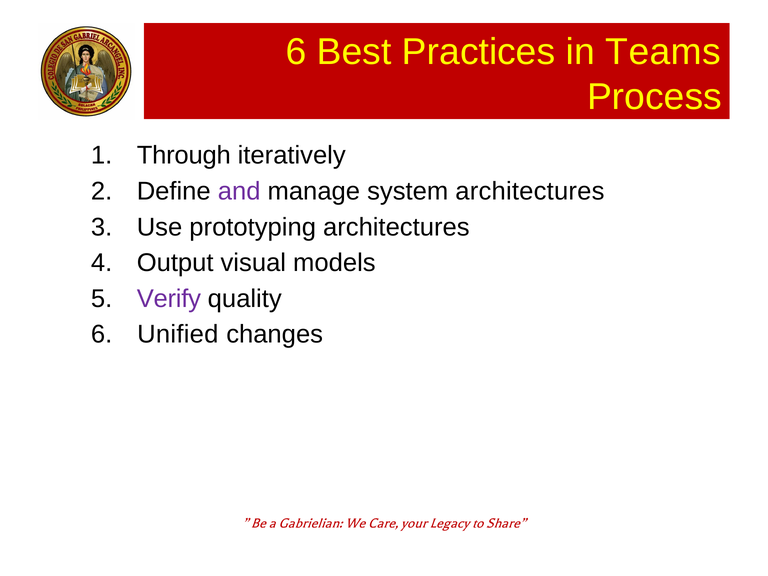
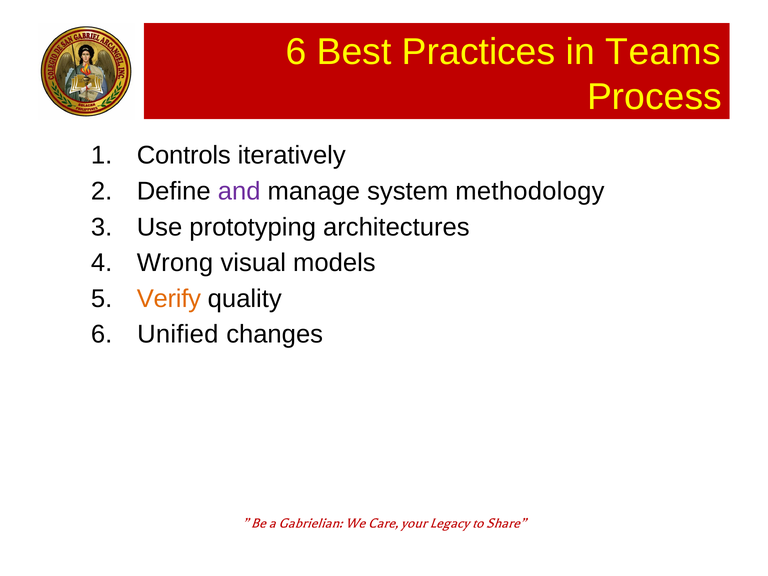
Through: Through -> Controls
system architectures: architectures -> methodology
Output: Output -> Wrong
Verify colour: purple -> orange
